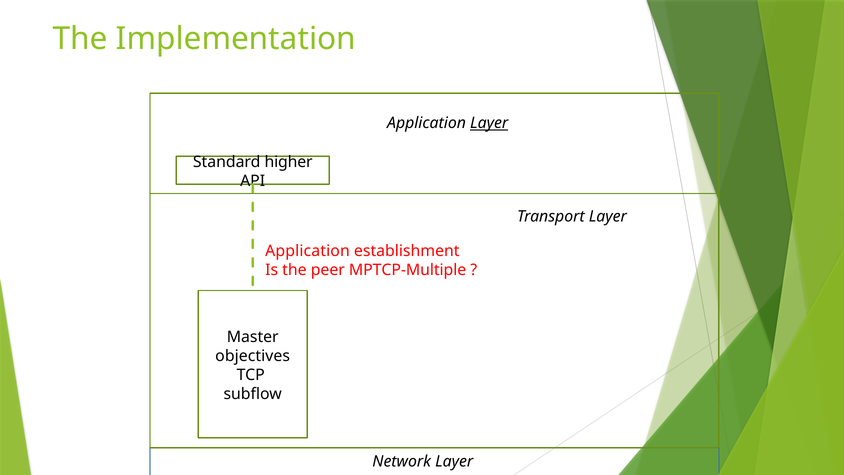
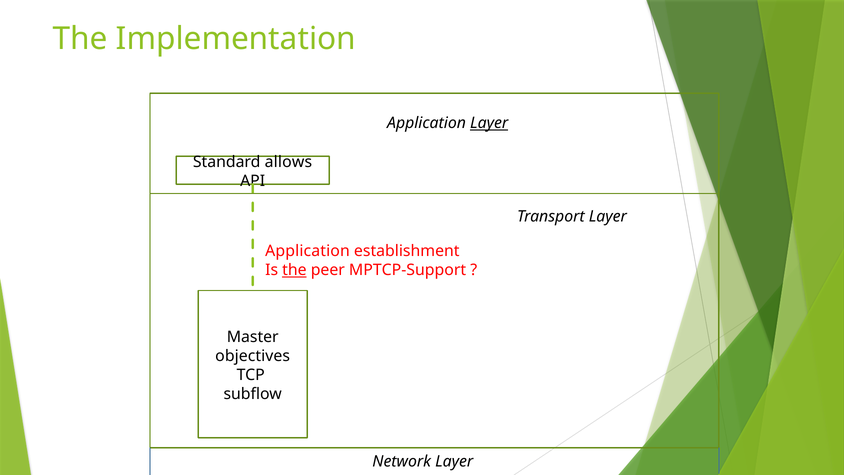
higher: higher -> allows
the at (294, 270) underline: none -> present
MPTCP-Multiple: MPTCP-Multiple -> MPTCP-Support
